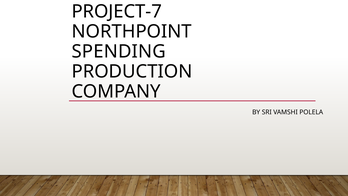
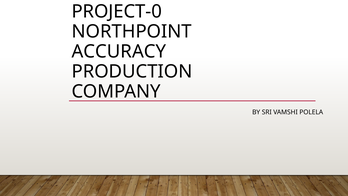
PROJECT-7: PROJECT-7 -> PROJECT-0
SPENDING: SPENDING -> ACCURACY
